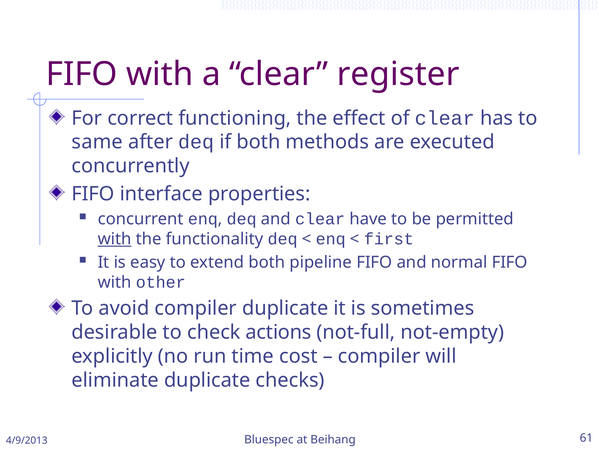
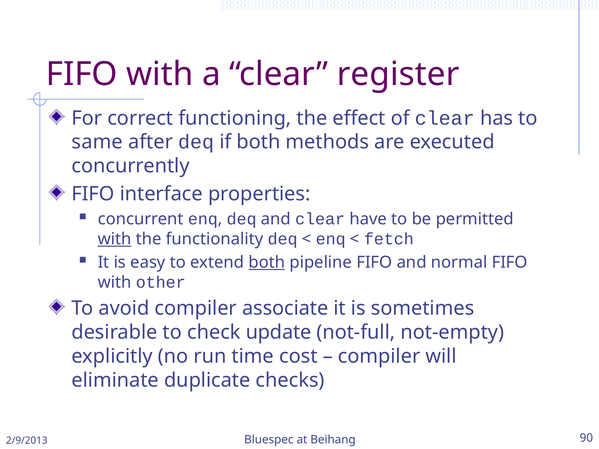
first: first -> fetch
both at (267, 262) underline: none -> present
compiler duplicate: duplicate -> associate
actions: actions -> update
4/9/2013: 4/9/2013 -> 2/9/2013
61: 61 -> 90
